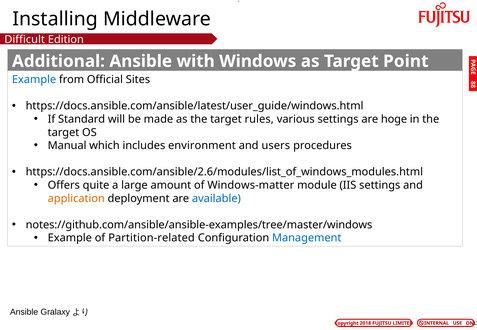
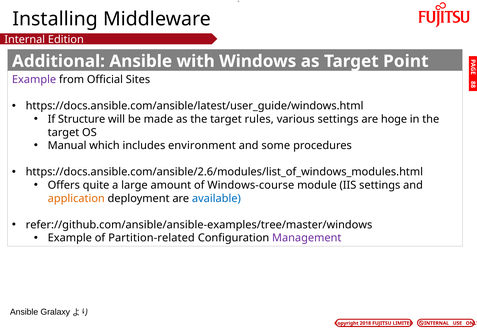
Difficult at (25, 40): Difficult -> Internal
Example at (34, 80) colour: blue -> purple
Standard: Standard -> Structure
users: users -> some
Windows-matter: Windows-matter -> Windows-course
notes://github.com/ansible/ansible-examples/tree/master/windows: notes://github.com/ansible/ansible-examples/tree/master/windows -> refer://github.com/ansible/ansible-examples/tree/master/windows
Management colour: blue -> purple
